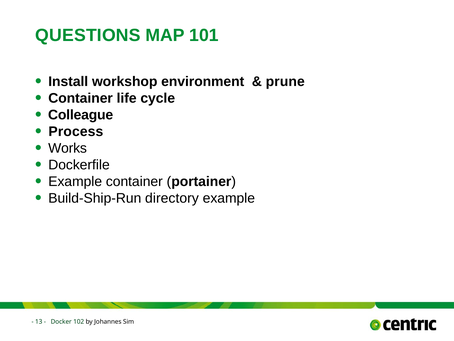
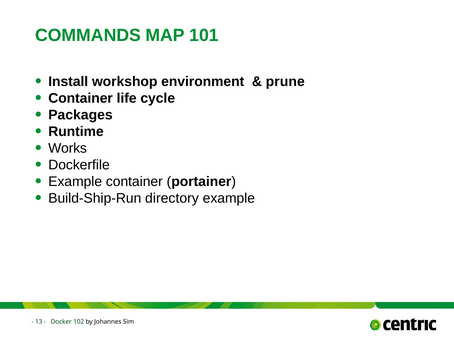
QUESTIONS: QUESTIONS -> COMMANDS
Colleague: Colleague -> Packages
Process: Process -> Runtime
